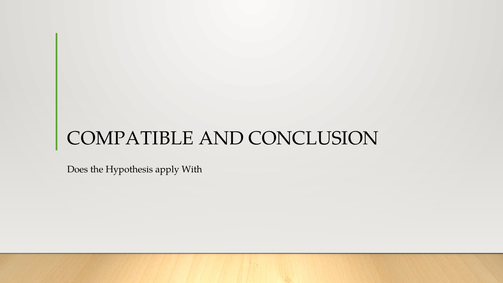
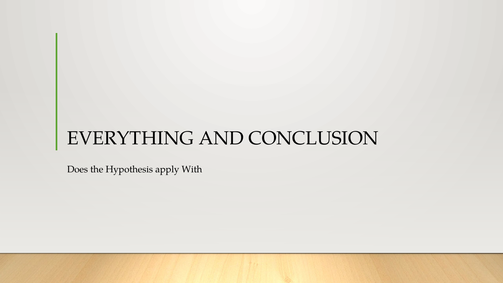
COMPATIBLE: COMPATIBLE -> EVERYTHING
